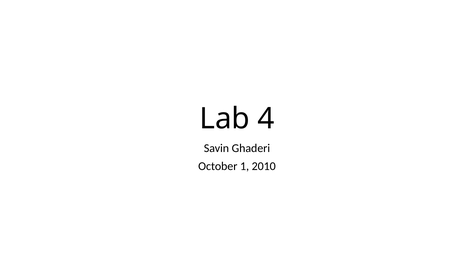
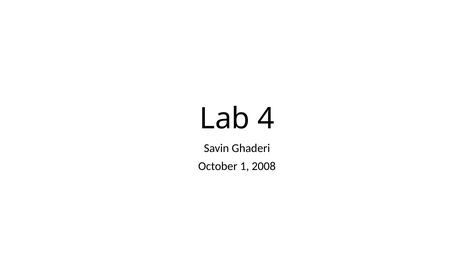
2010: 2010 -> 2008
